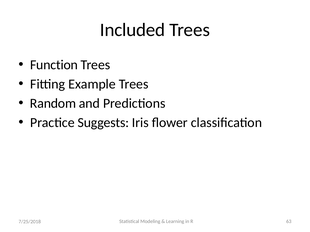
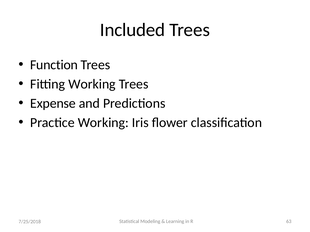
Fitting Example: Example -> Working
Random: Random -> Expense
Practice Suggests: Suggests -> Working
